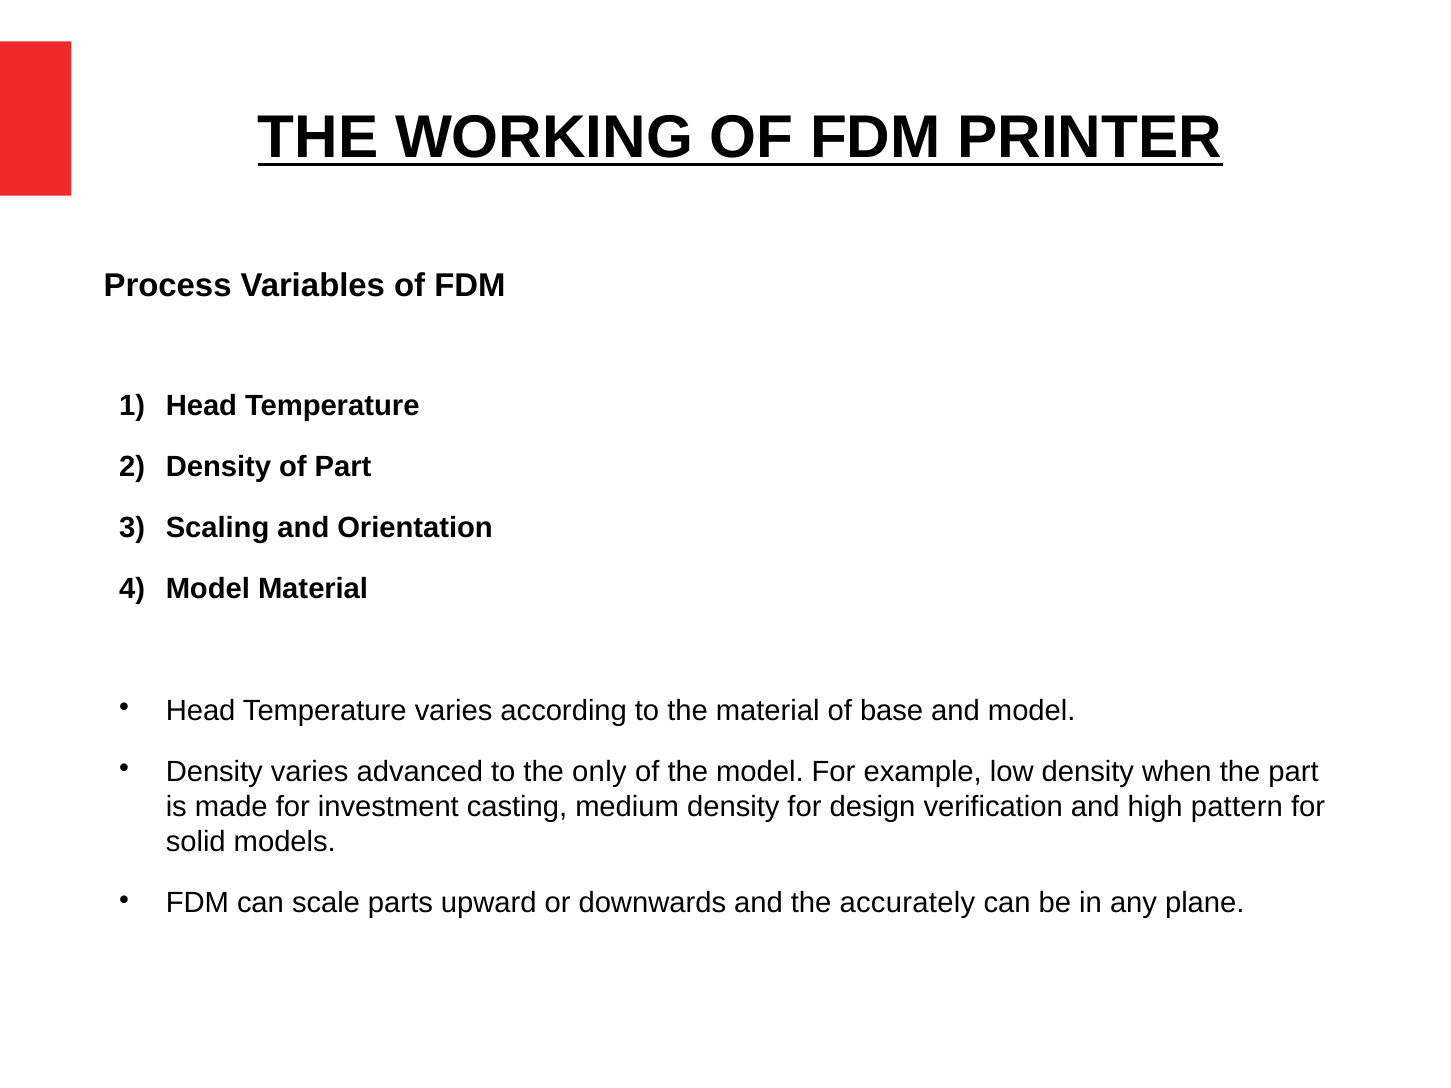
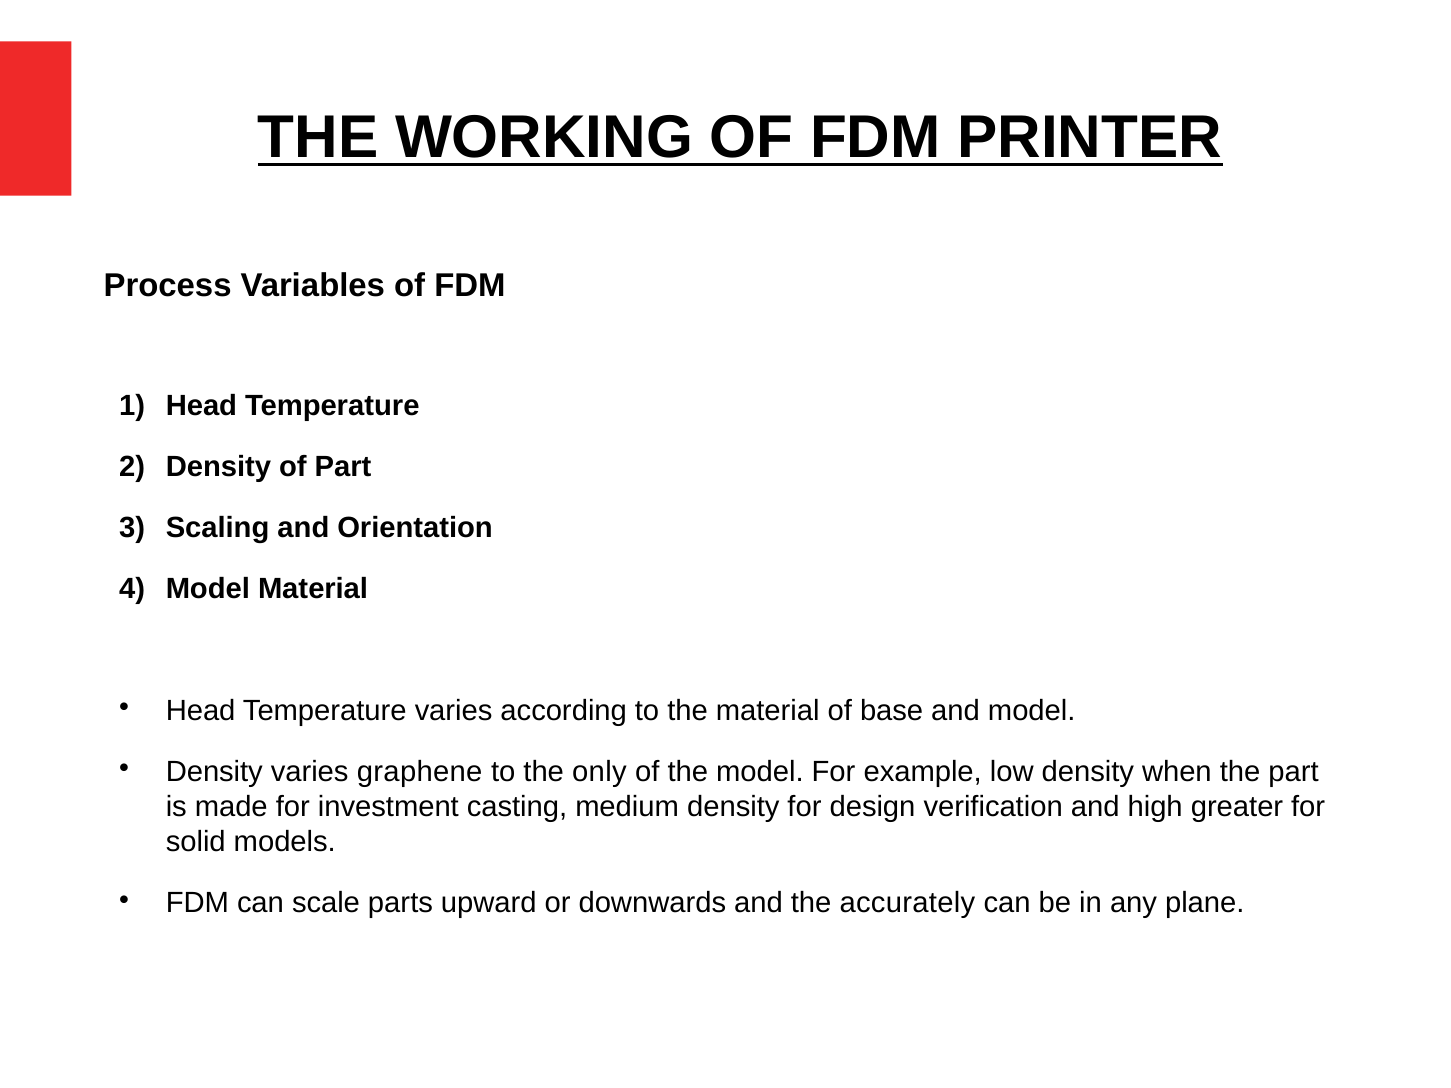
advanced: advanced -> graphene
pattern: pattern -> greater
